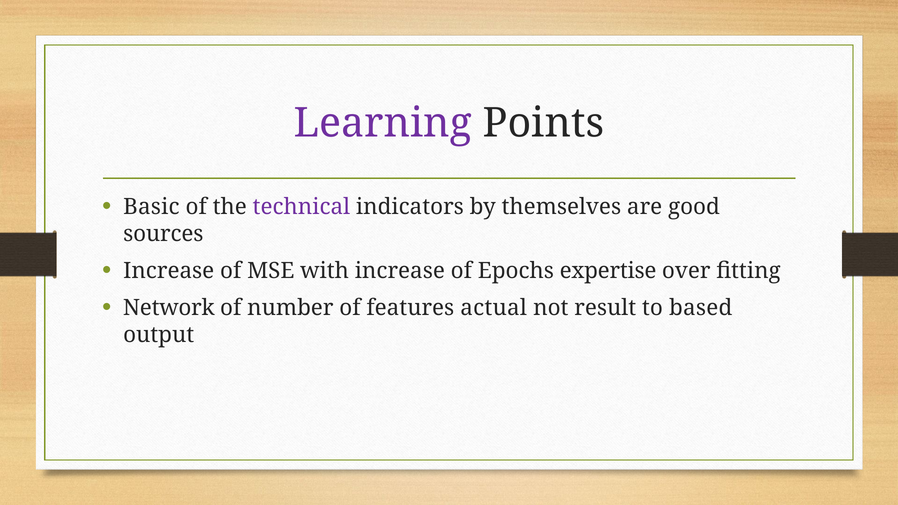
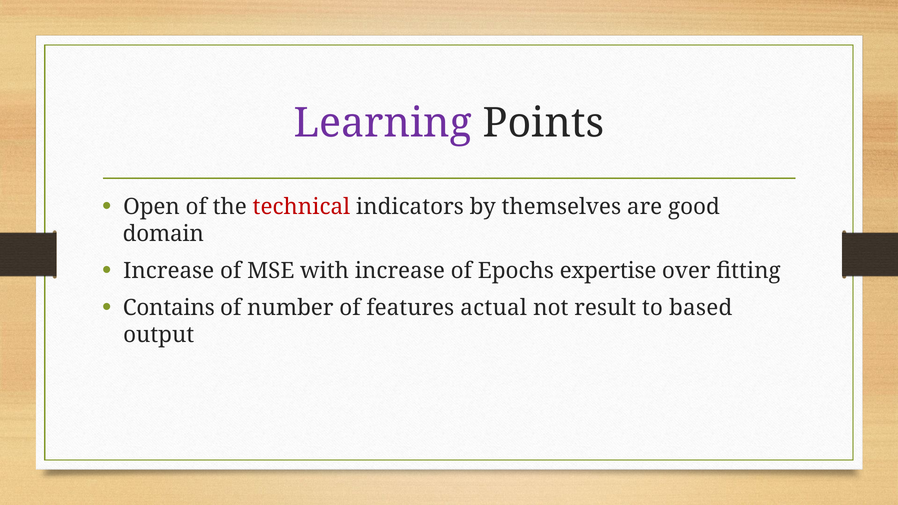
Basic: Basic -> Open
technical colour: purple -> red
sources: sources -> domain
Network: Network -> Contains
